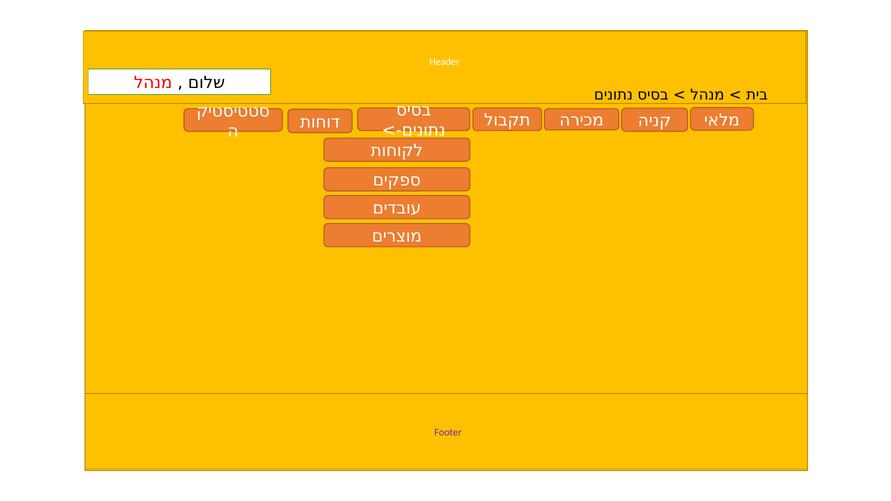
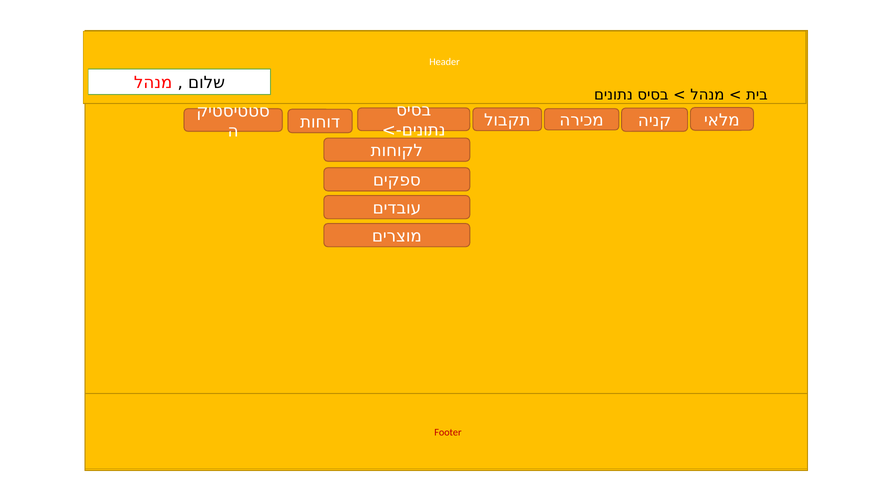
Footer colour: purple -> red
